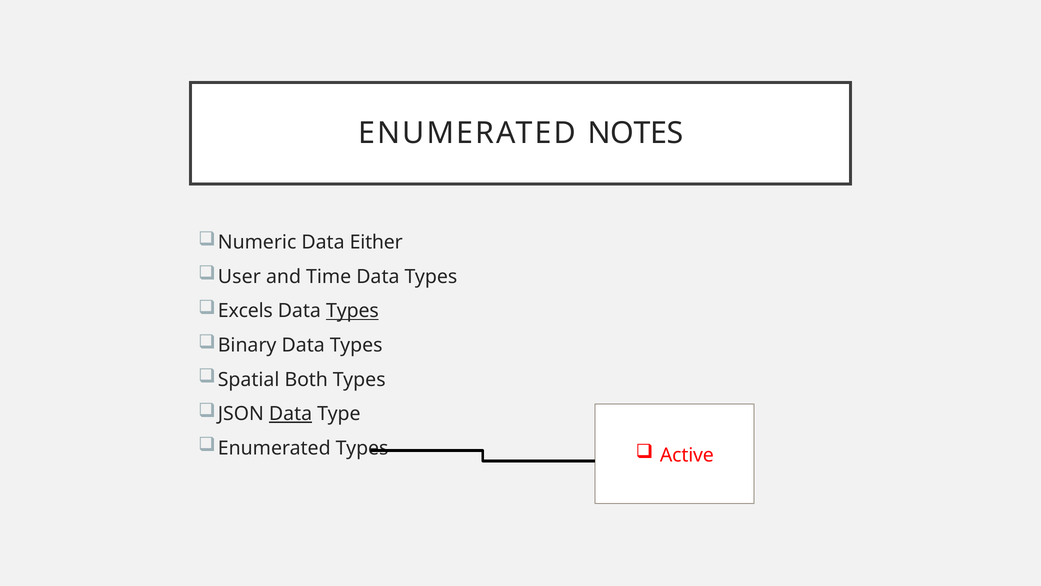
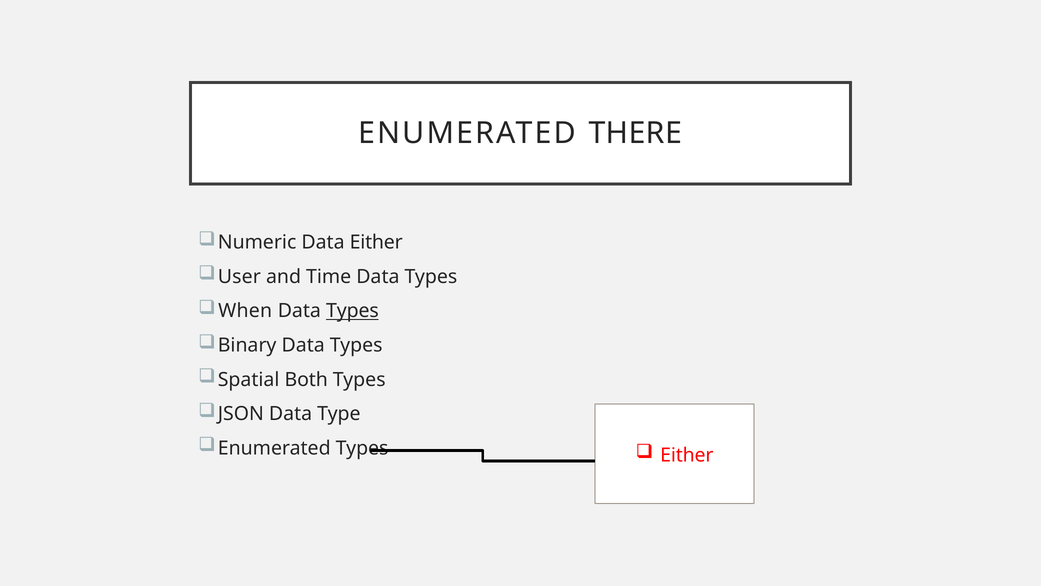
NOTES: NOTES -> THERE
Excels: Excels -> When
Data at (291, 414) underline: present -> none
Active at (687, 455): Active -> Either
